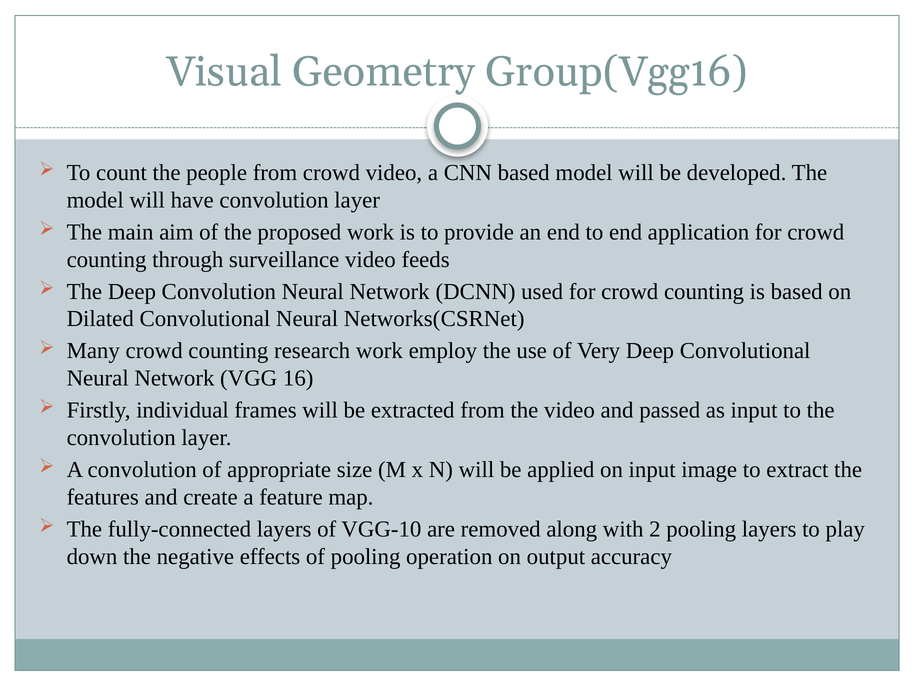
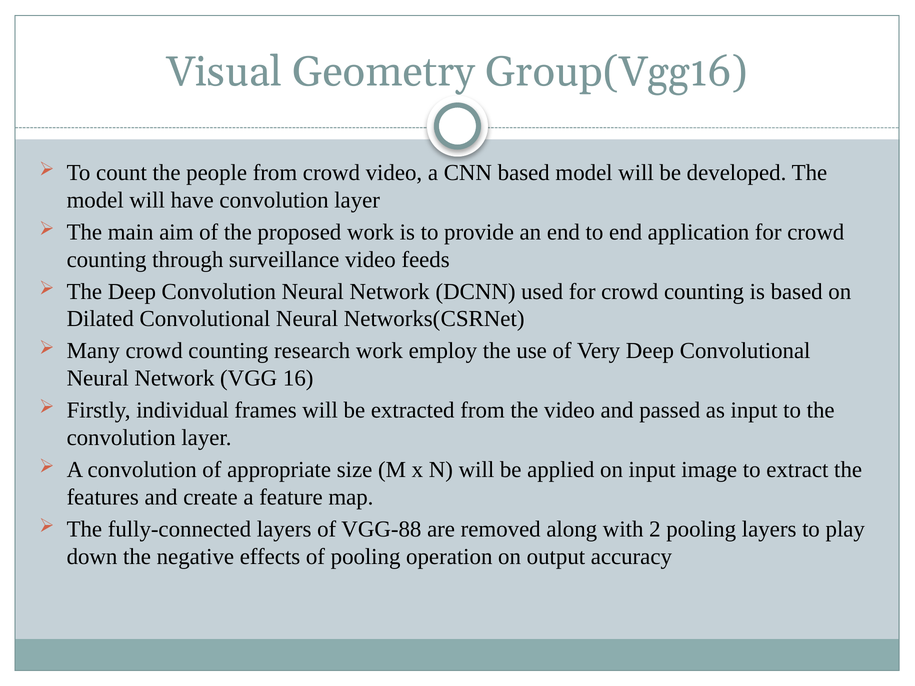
VGG-10: VGG-10 -> VGG-88
